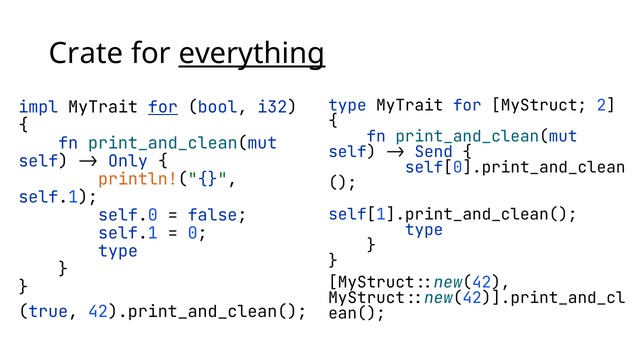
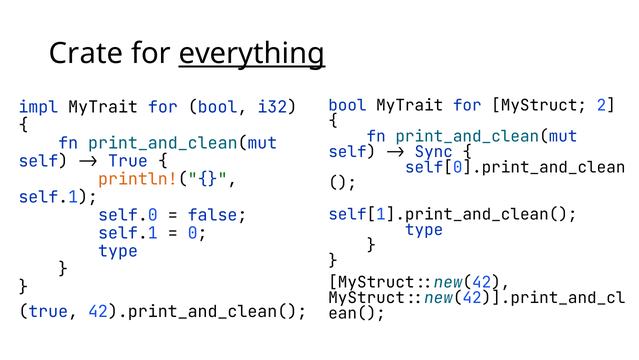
type at (347, 105): type -> bool
for at (163, 107) underline: present -> none
Send: Send -> Sync
Only at (128, 161): Only -> True
